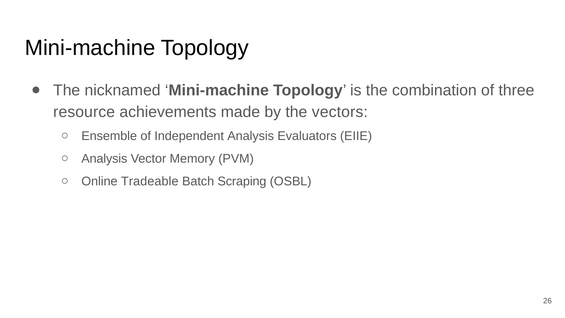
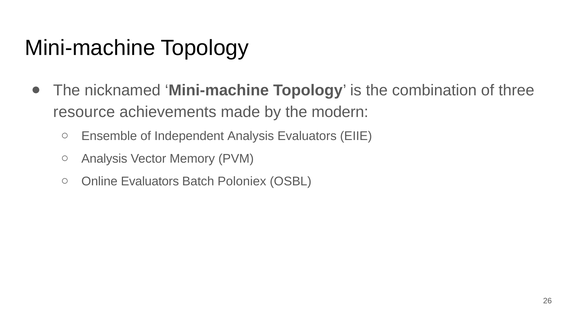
vectors: vectors -> modern
Online Tradeable: Tradeable -> Evaluators
Scraping: Scraping -> Poloniex
